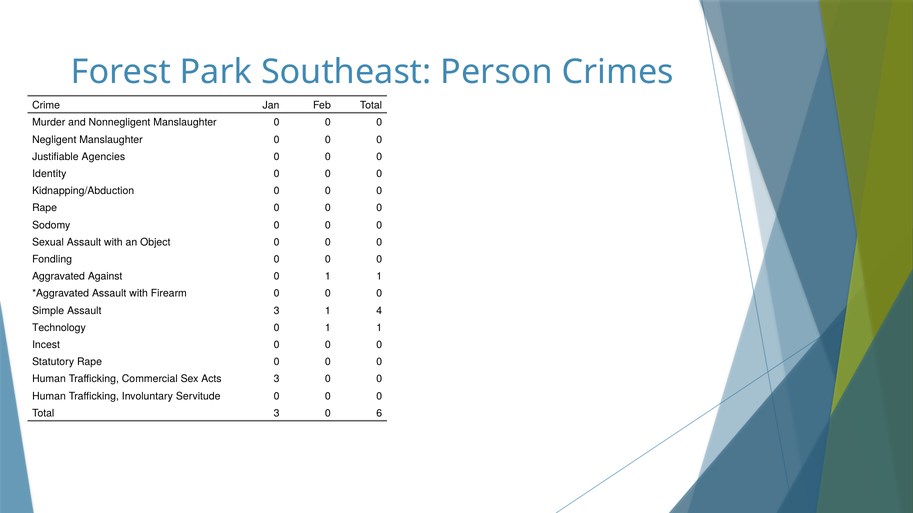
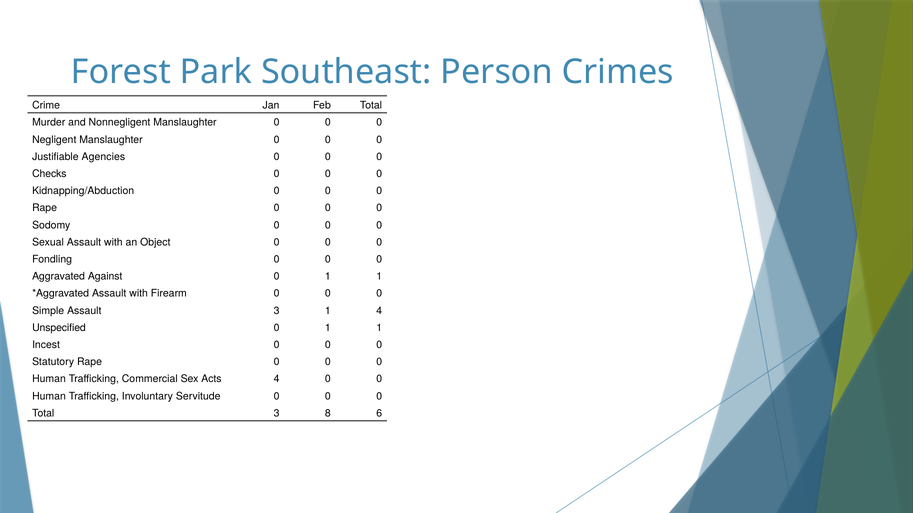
Identity: Identity -> Checks
Technology: Technology -> Unspecified
Acts 3: 3 -> 4
Total 3 0: 0 -> 8
